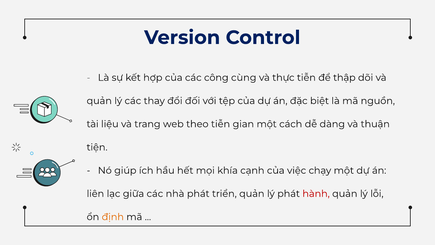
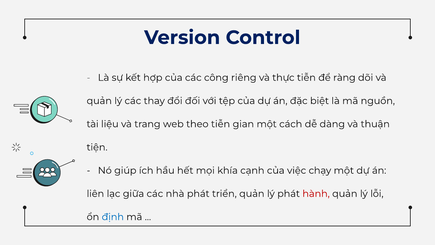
cùng: cùng -> riêng
thập: thập -> ràng
định colour: orange -> blue
